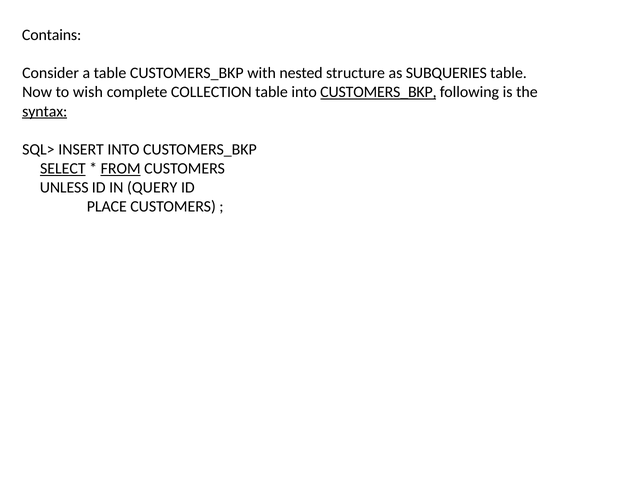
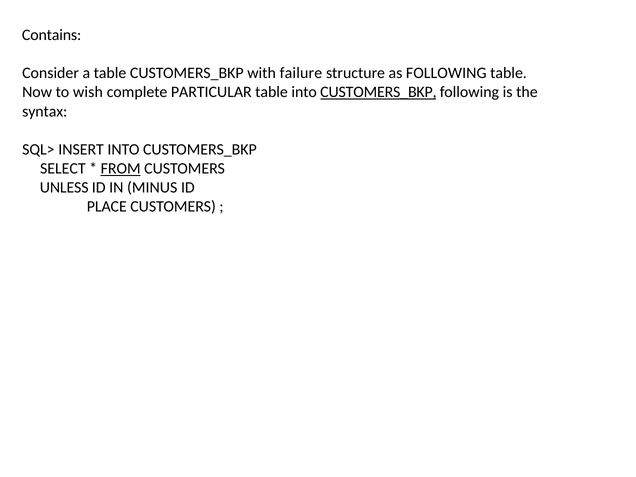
nested: nested -> failure
as SUBQUERIES: SUBQUERIES -> FOLLOWING
COLLECTION: COLLECTION -> PARTICULAR
syntax underline: present -> none
SELECT underline: present -> none
QUERY: QUERY -> MINUS
